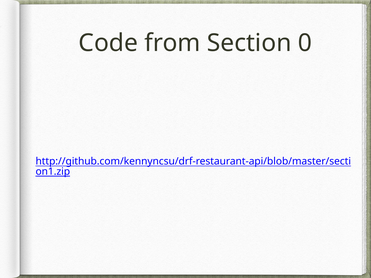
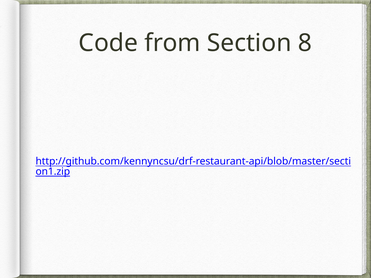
0: 0 -> 8
